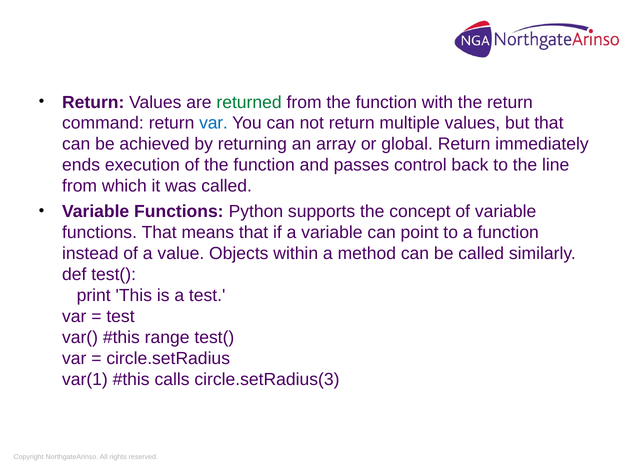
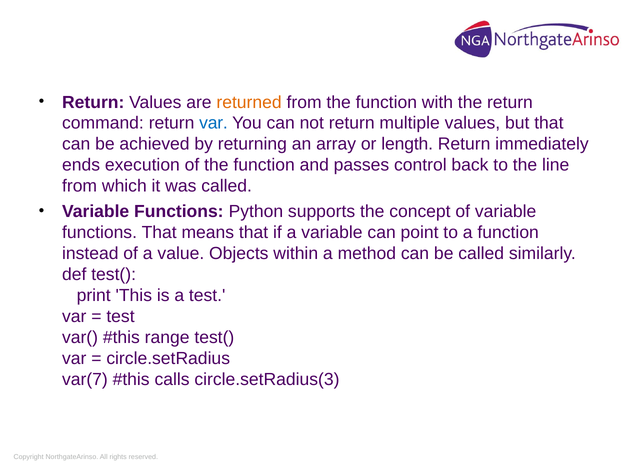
returned colour: green -> orange
global: global -> length
var(1: var(1 -> var(7
